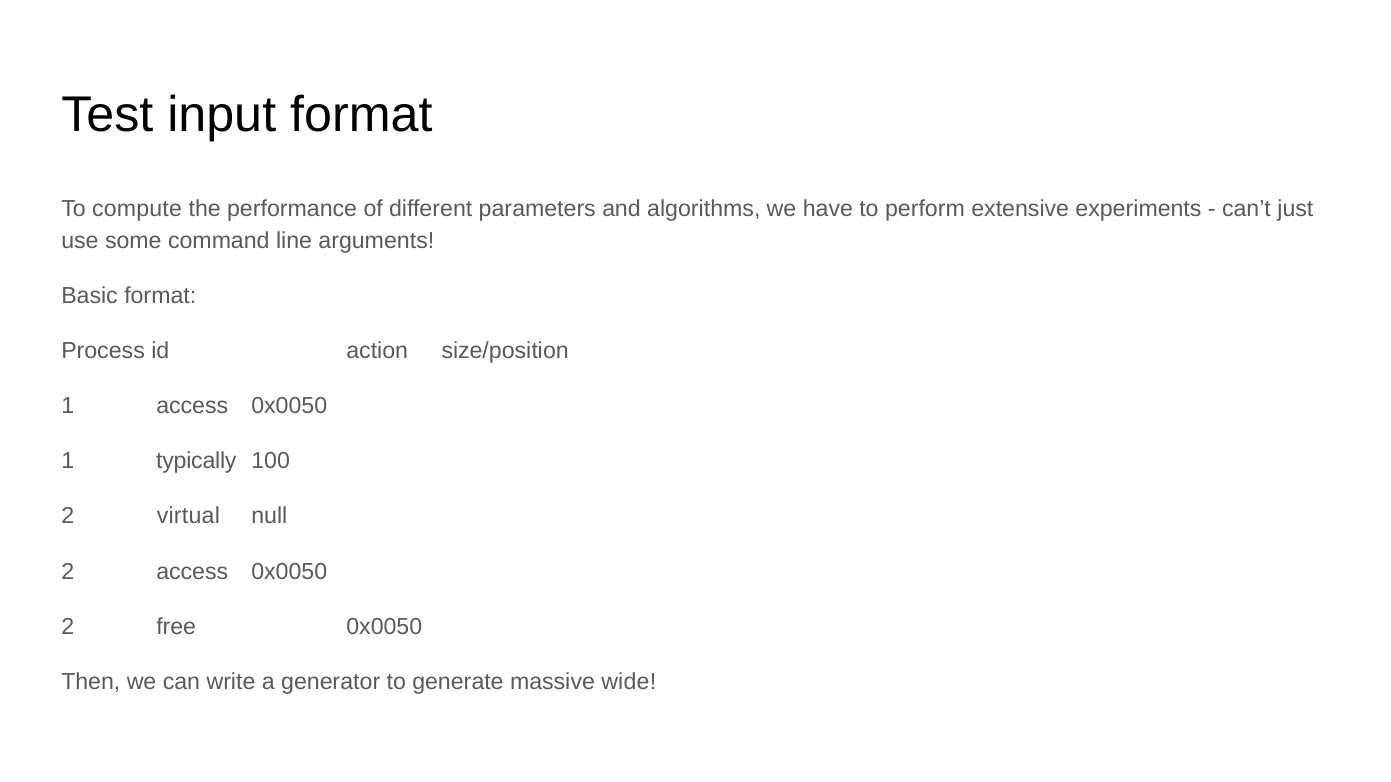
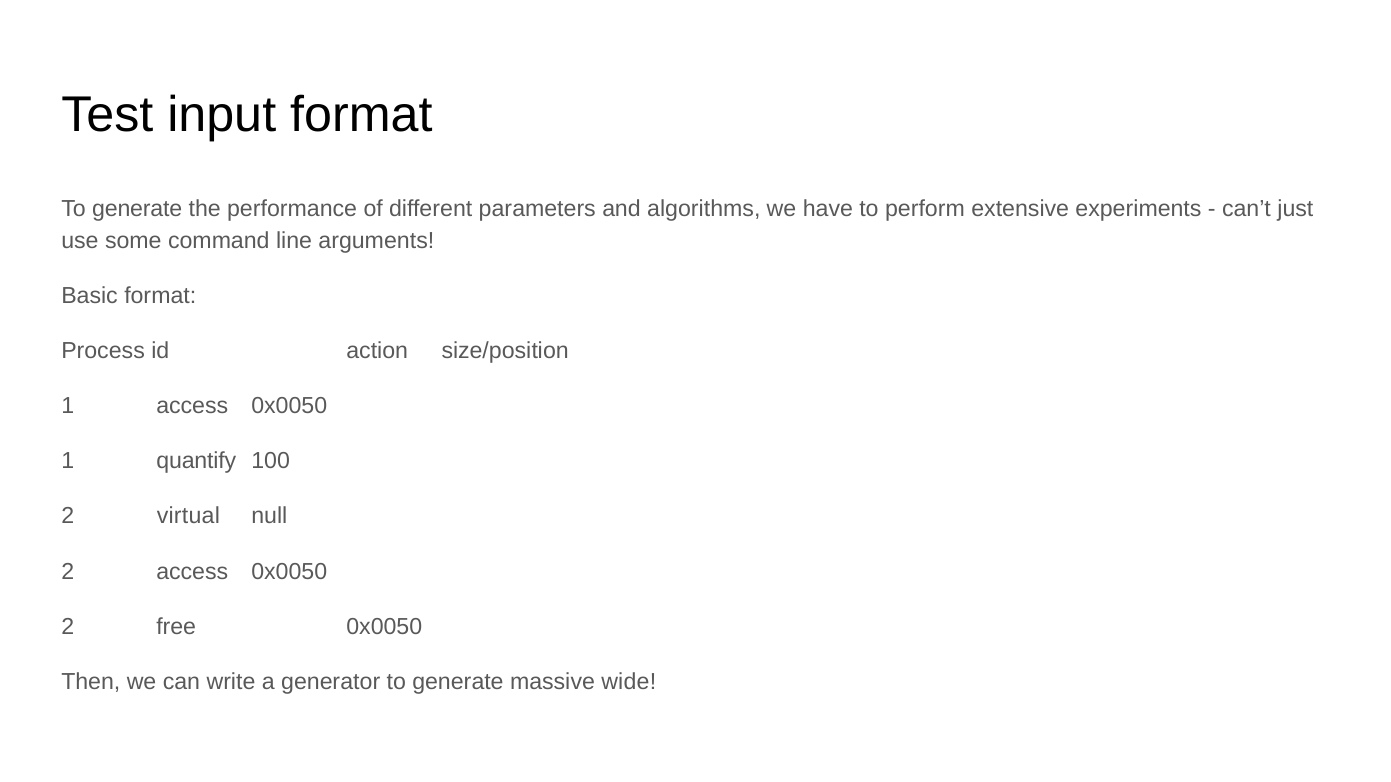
compute at (137, 209): compute -> generate
typically: typically -> quantify
